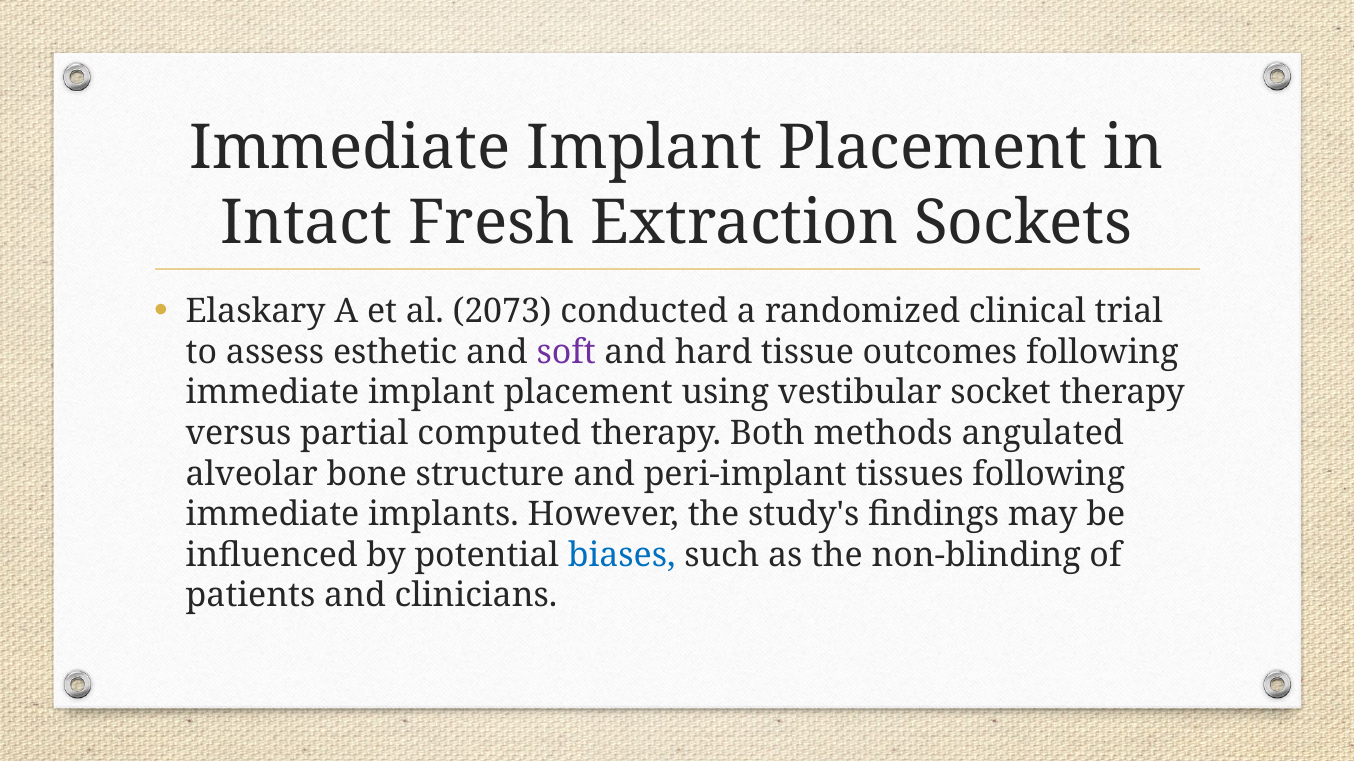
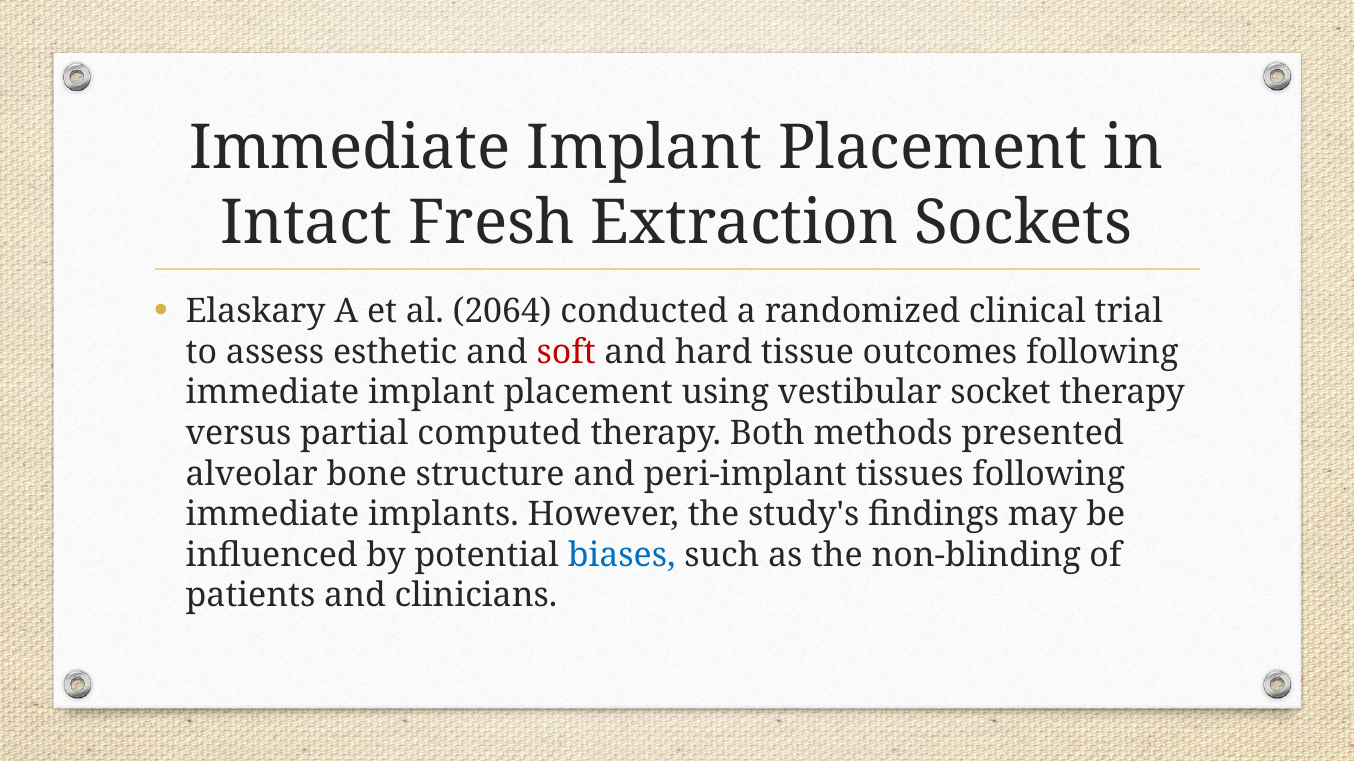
2073: 2073 -> 2064
soft colour: purple -> red
angulated: angulated -> presented
